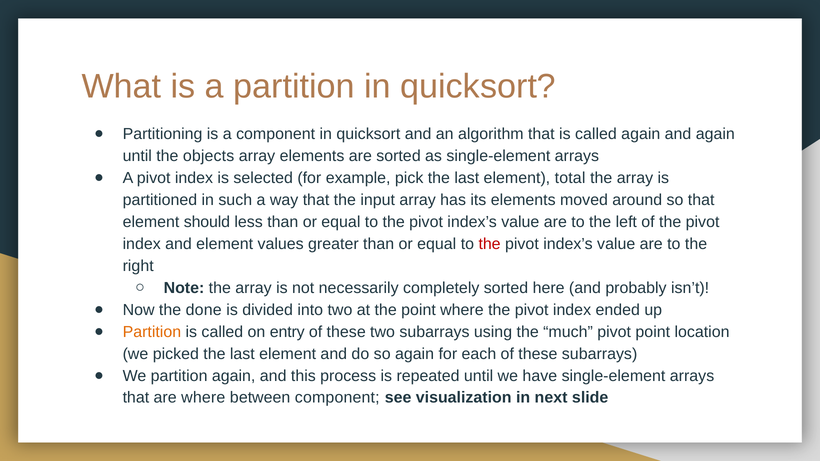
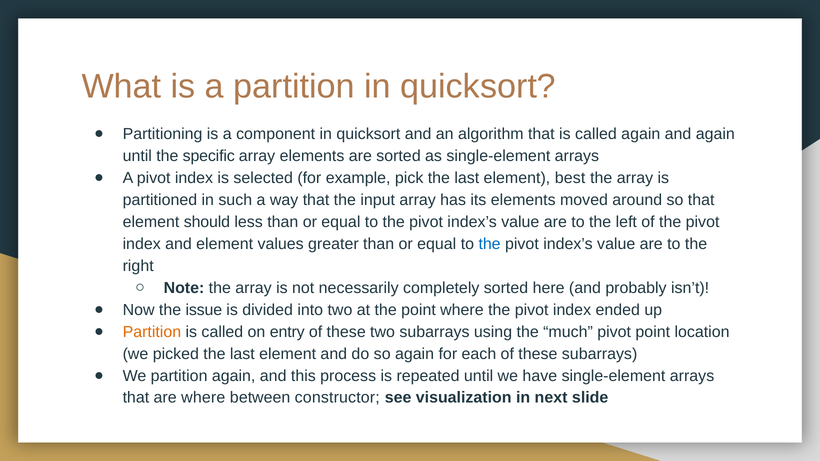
objects: objects -> specific
total: total -> best
the at (490, 244) colour: red -> blue
done: done -> issue
between component: component -> constructor
